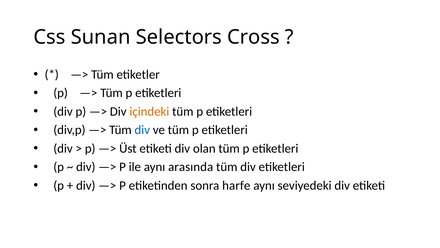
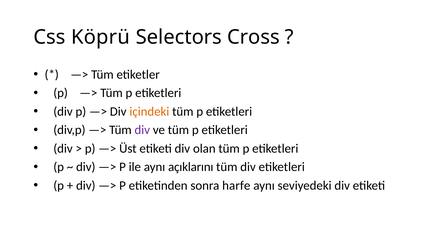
Sunan: Sunan -> Köprü
div at (142, 130) colour: blue -> purple
arasında: arasında -> açıklarını
